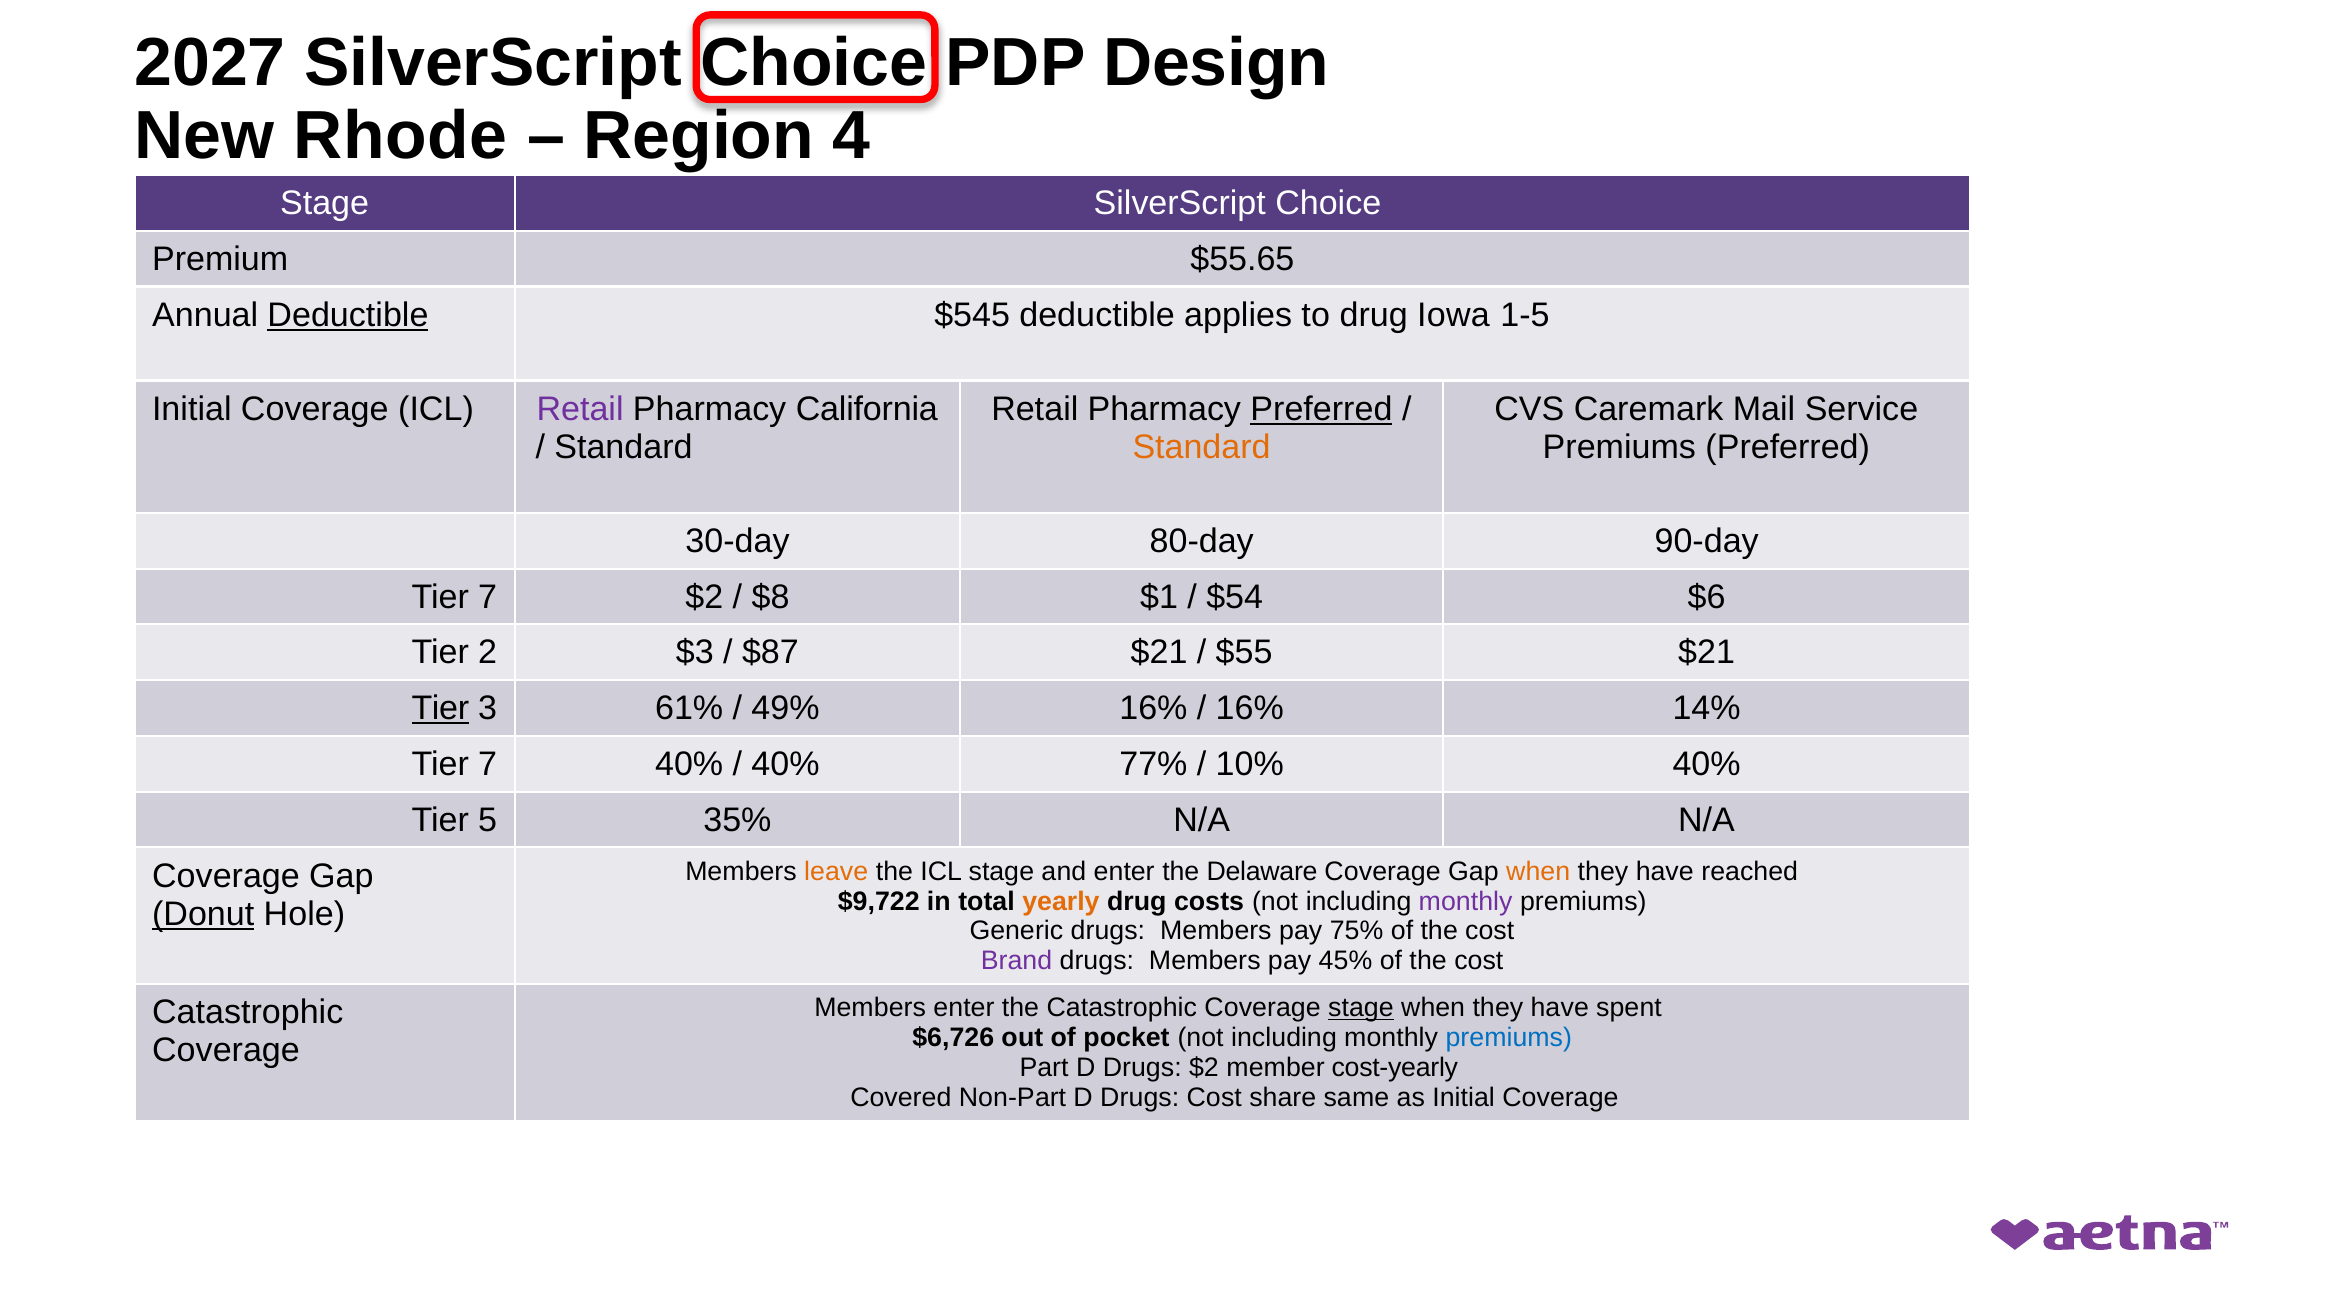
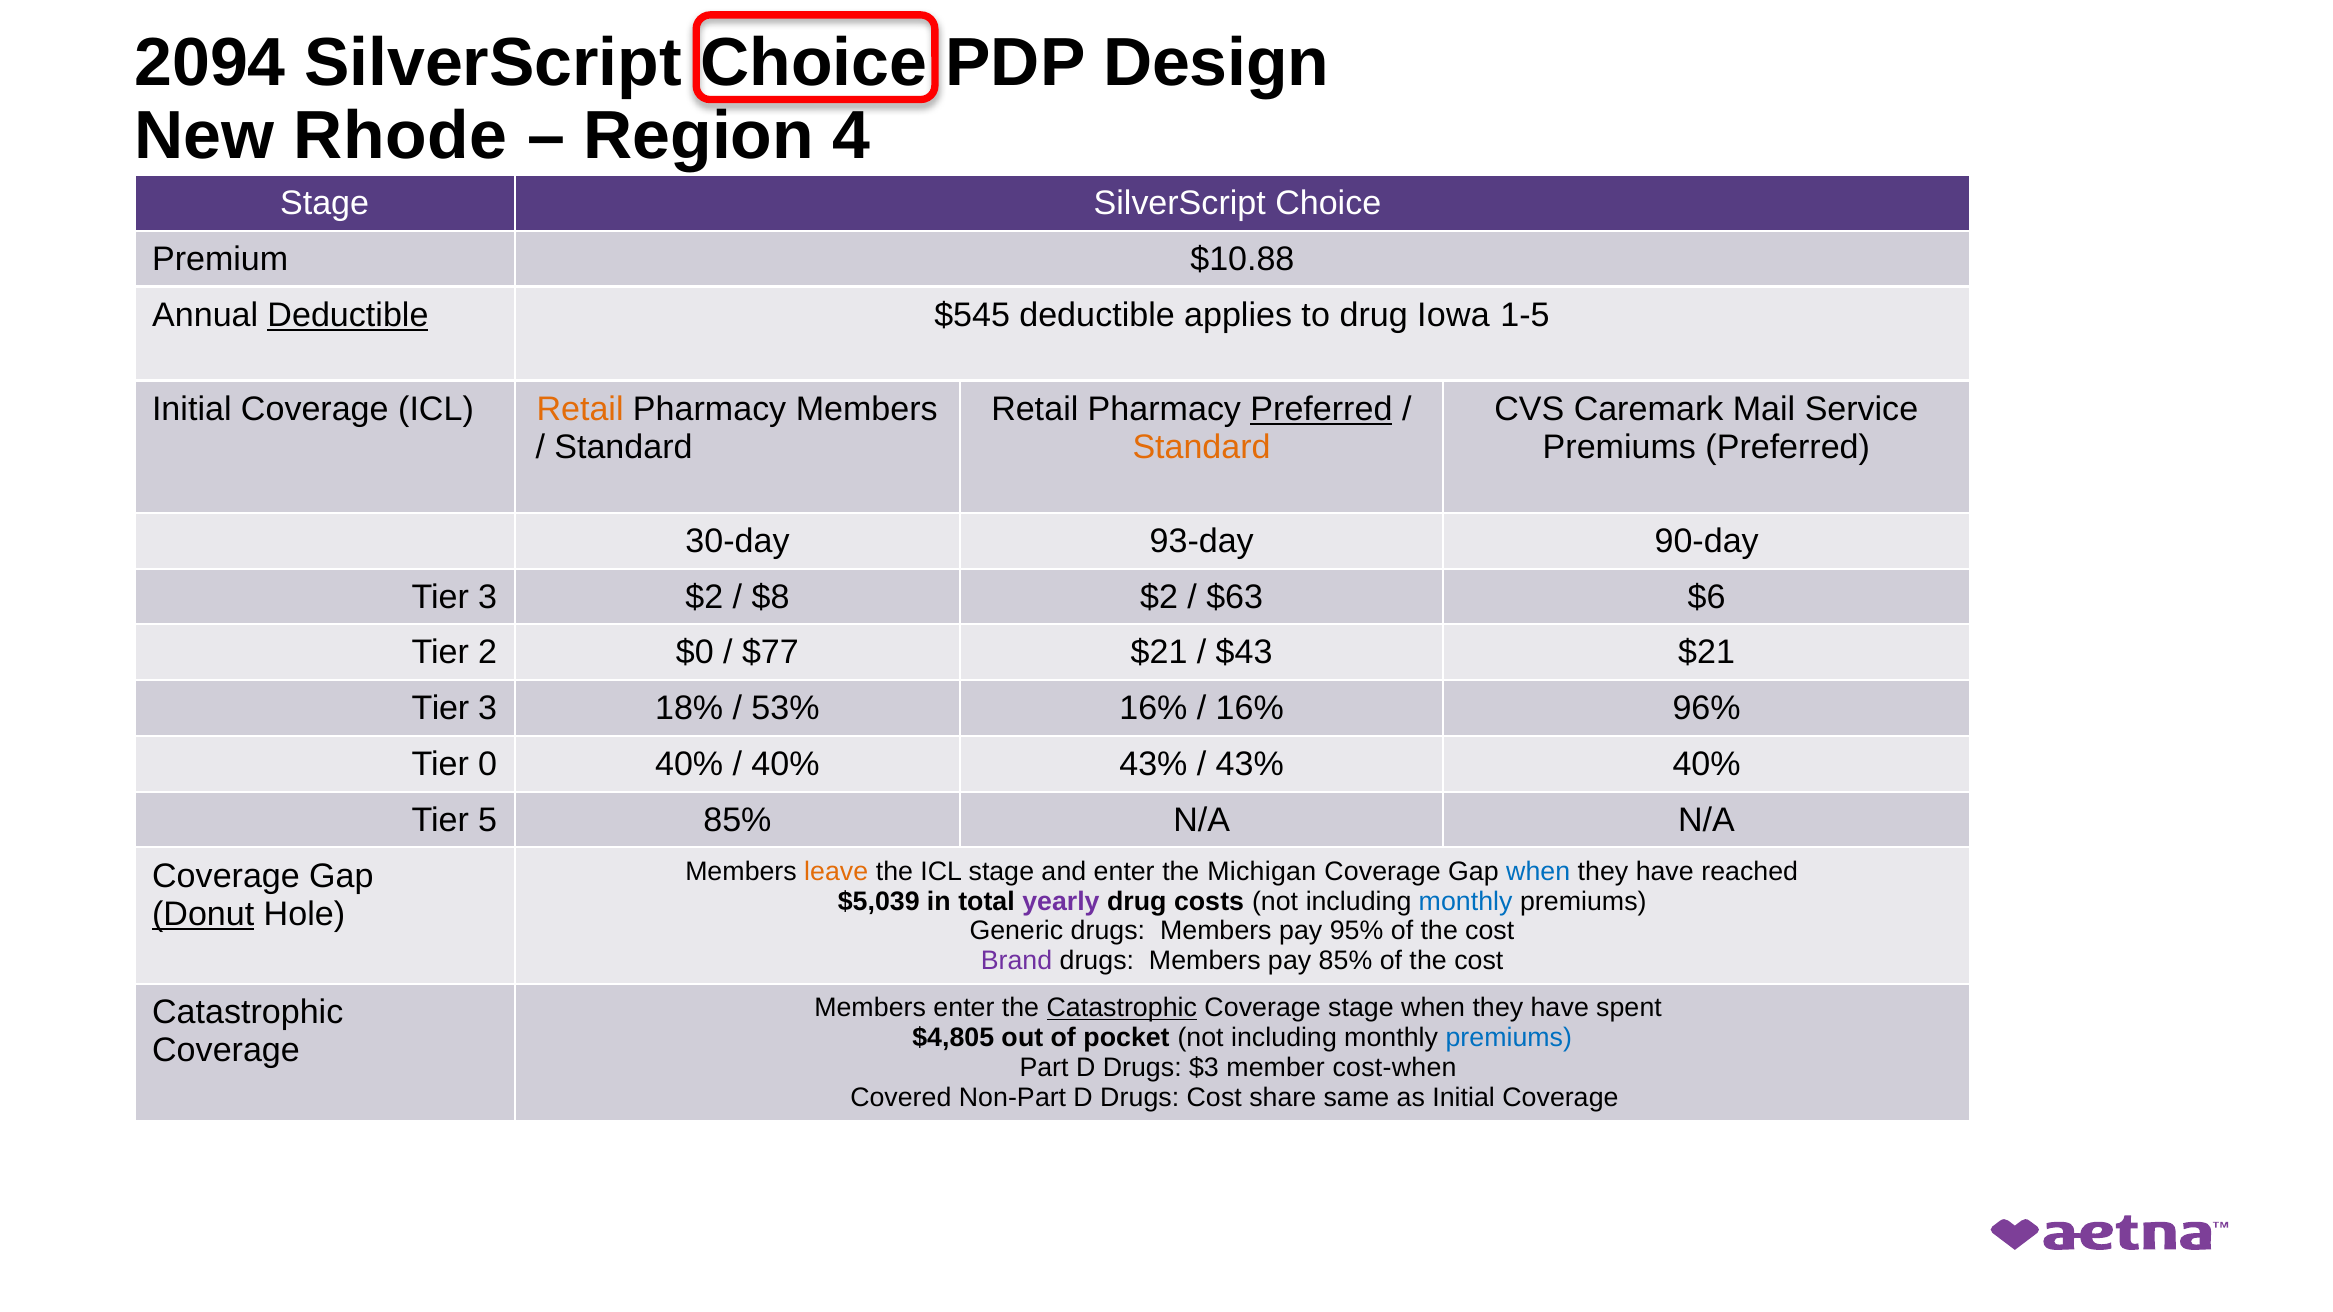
2027: 2027 -> 2094
$55.65: $55.65 -> $10.88
Retail at (580, 409) colour: purple -> orange
Pharmacy California: California -> Members
80-day: 80-day -> 93-day
7 at (488, 597): 7 -> 3
$8 $1: $1 -> $2
$54: $54 -> $63
$3: $3 -> $0
$87: $87 -> $77
$55: $55 -> $43
Tier at (440, 709) underline: present -> none
61%: 61% -> 18%
49%: 49% -> 53%
14%: 14% -> 96%
7 at (488, 765): 7 -> 0
40% 77%: 77% -> 43%
10% at (1250, 765): 10% -> 43%
5 35%: 35% -> 85%
Delaware: Delaware -> Michigan
when at (1538, 872) colour: orange -> blue
$9,722: $9,722 -> $5,039
yearly colour: orange -> purple
monthly at (1466, 902) colour: purple -> blue
75%: 75% -> 95%
pay 45%: 45% -> 85%
Catastrophic at (1122, 1008) underline: none -> present
stage at (1361, 1008) underline: present -> none
$6,726: $6,726 -> $4,805
Drugs $2: $2 -> $3
cost-yearly: cost-yearly -> cost-when
